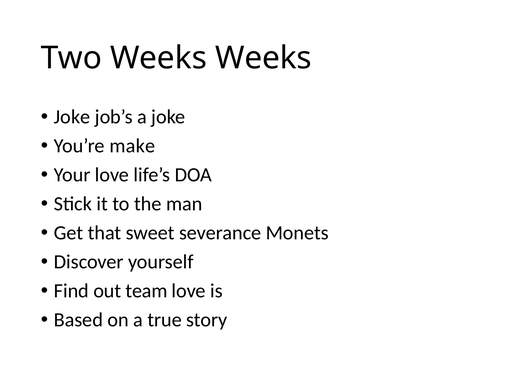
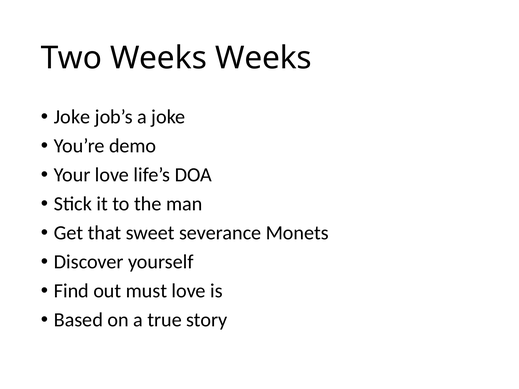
make: make -> demo
team: team -> must
